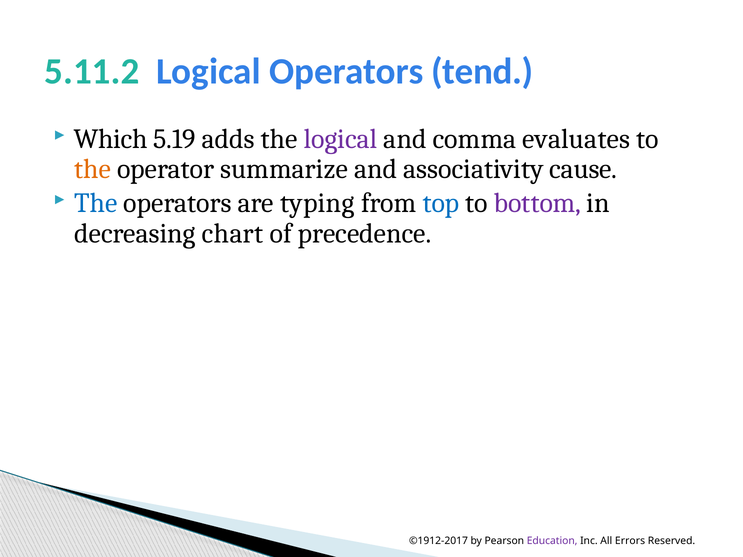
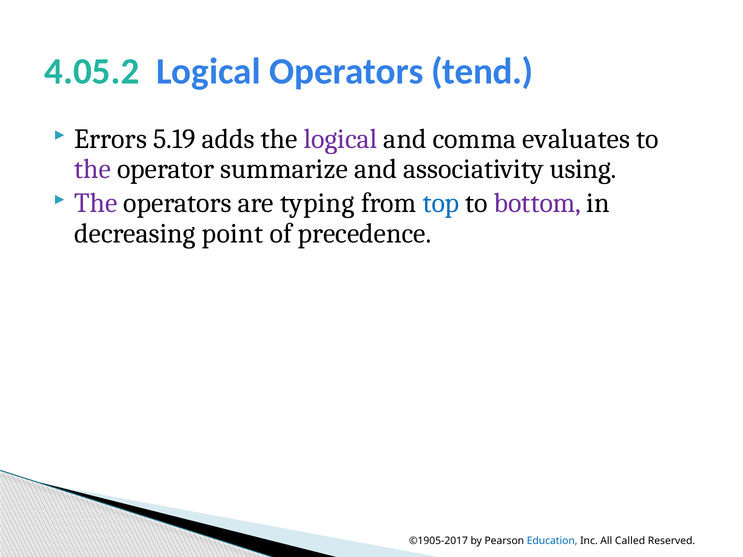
5.11.2: 5.11.2 -> 4.05.2
Which: Which -> Errors
the at (93, 169) colour: orange -> purple
cause: cause -> using
The at (96, 203) colour: blue -> purple
chart: chart -> point
©1912-2017: ©1912-2017 -> ©1905-2017
Education colour: purple -> blue
Errors: Errors -> Called
